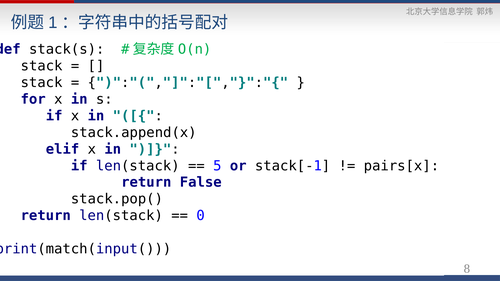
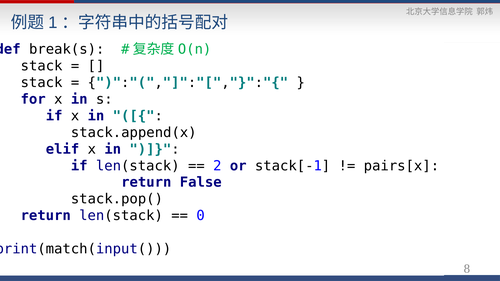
stack(s: stack(s -> break(s
5: 5 -> 2
